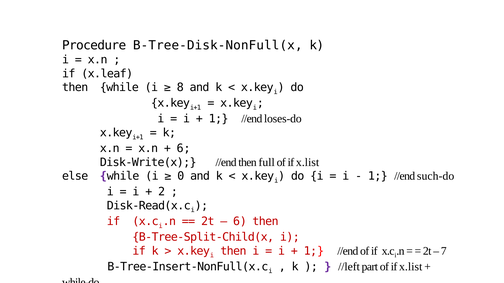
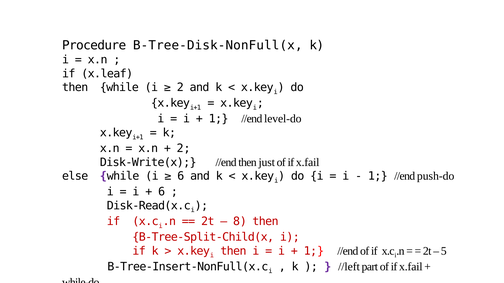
8 at (180, 88): 8 -> 2
loses-do: loses-do -> level-do
6 at (184, 149): 6 -> 2
full: full -> just
x.list at (308, 163): x.list -> x.fail
0 at (181, 176): 0 -> 6
such-do: such-do -> push-do
2 at (162, 192): 2 -> 6
6 at (240, 222): 6 -> 8
7: 7 -> 5
part of if x.list: x.list -> x.fail
